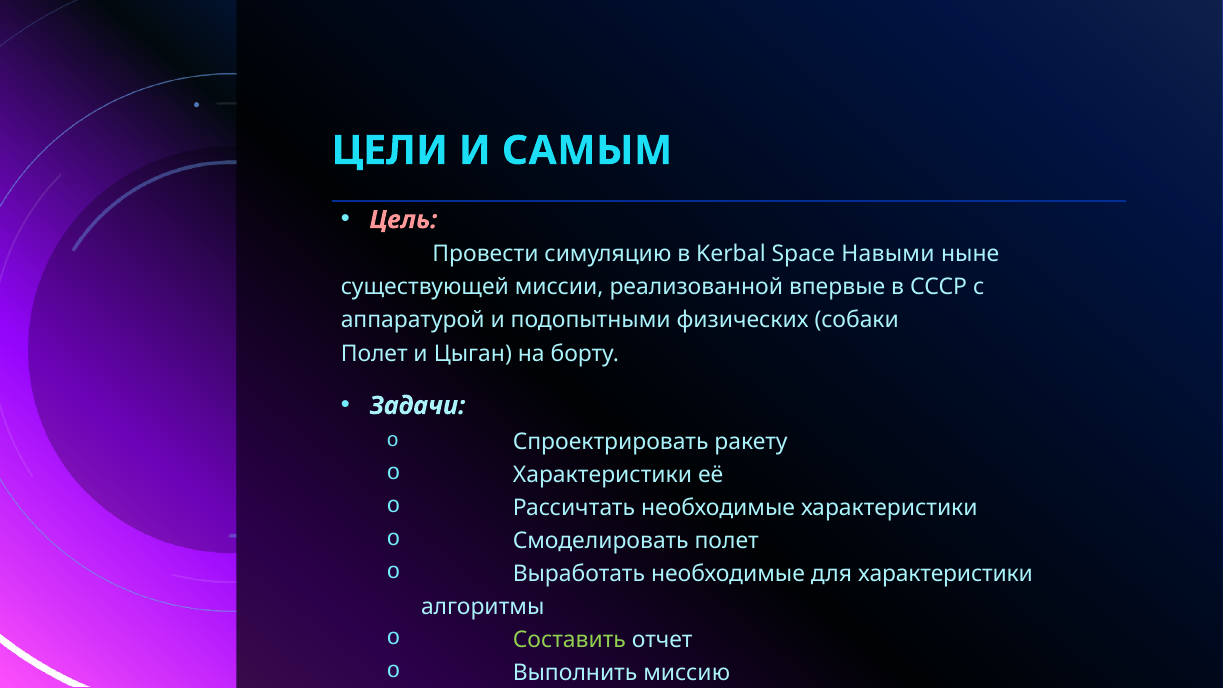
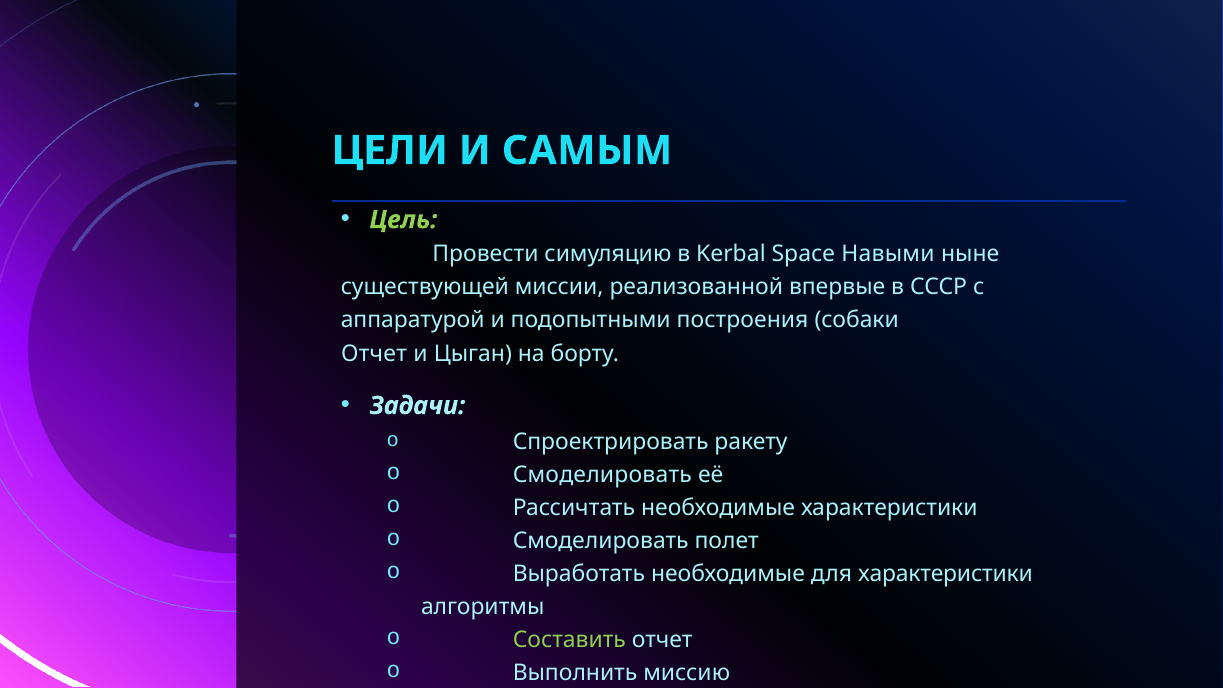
Цель colour: pink -> light green
физических: физических -> построения
Полет at (374, 354): Полет -> Отчет
Характеристики at (602, 475): Характеристики -> Смоделировать
